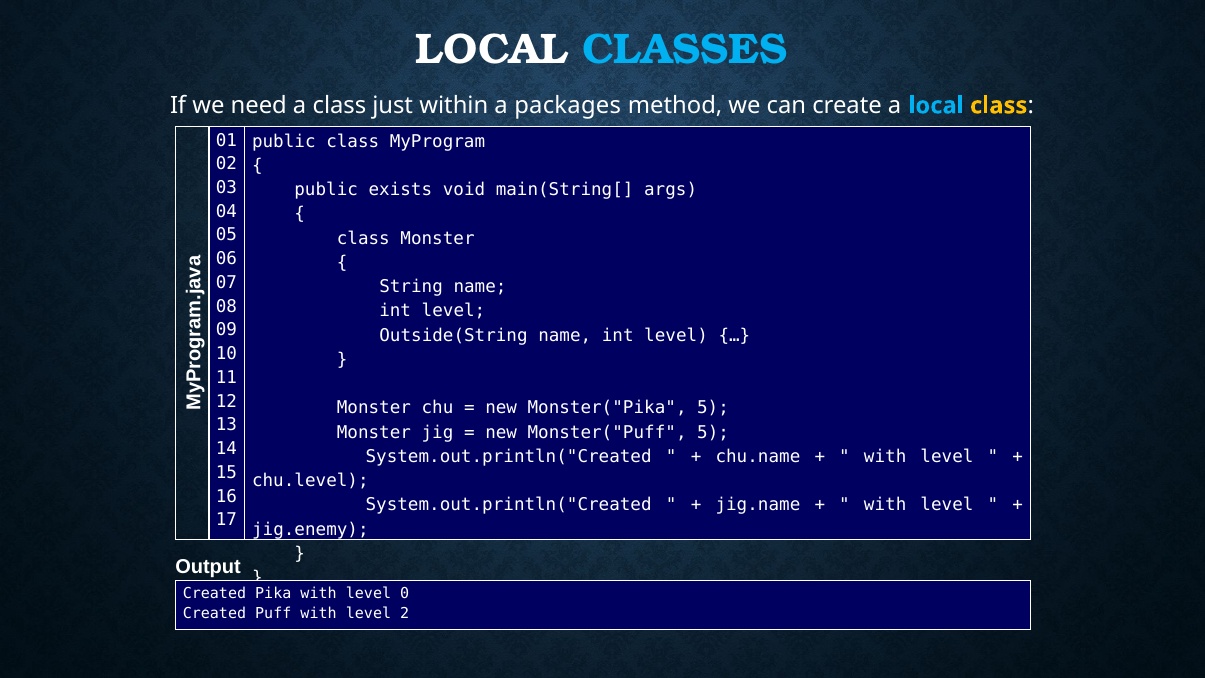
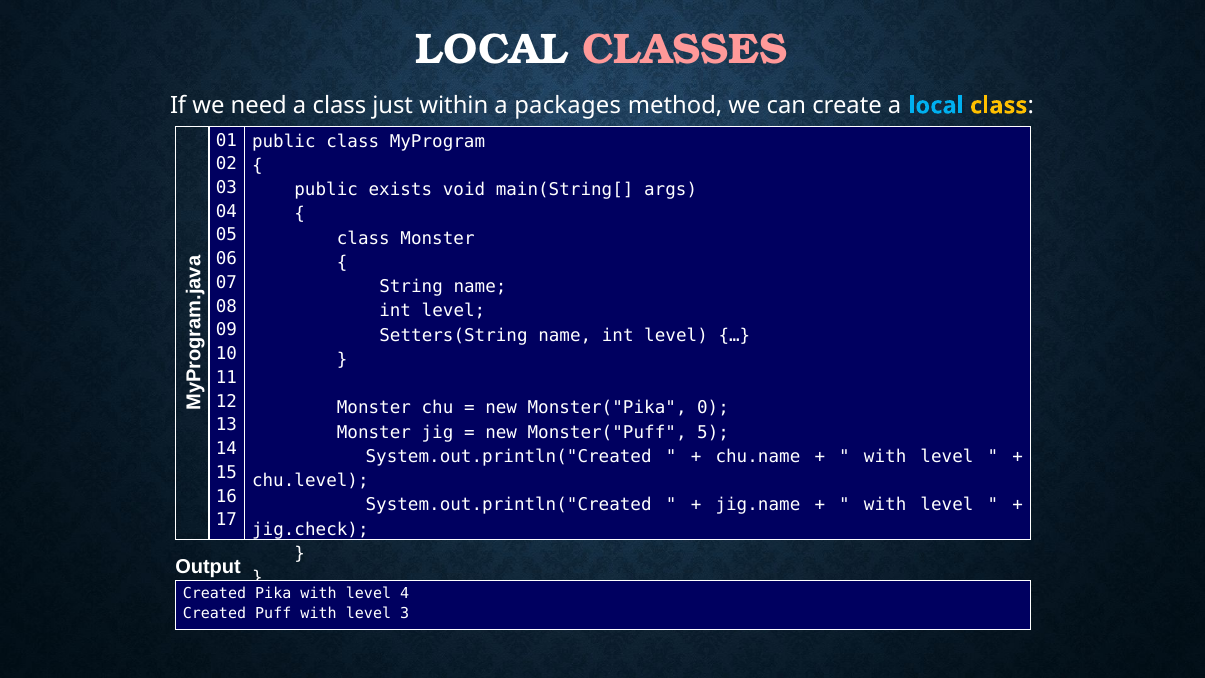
CLASSES colour: light blue -> pink
Outside(String: Outside(String -> Setters(String
Monster("Pika 5: 5 -> 0
jig.enemy: jig.enemy -> jig.check
0: 0 -> 4
2: 2 -> 3
